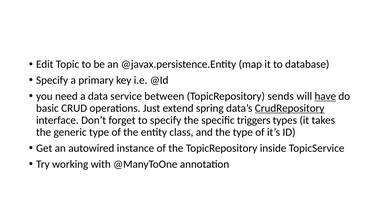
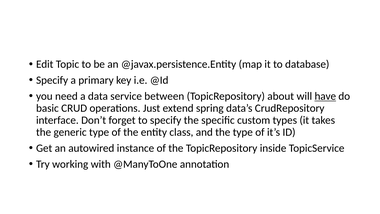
sends: sends -> about
CrudRepository underline: present -> none
triggers: triggers -> custom
